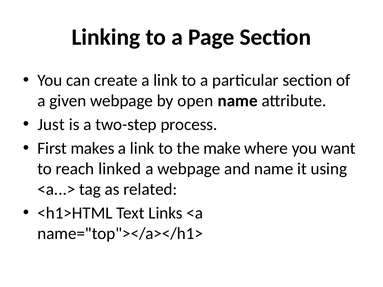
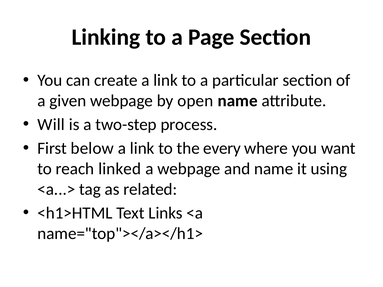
Just: Just -> Will
makes: makes -> below
make: make -> every
